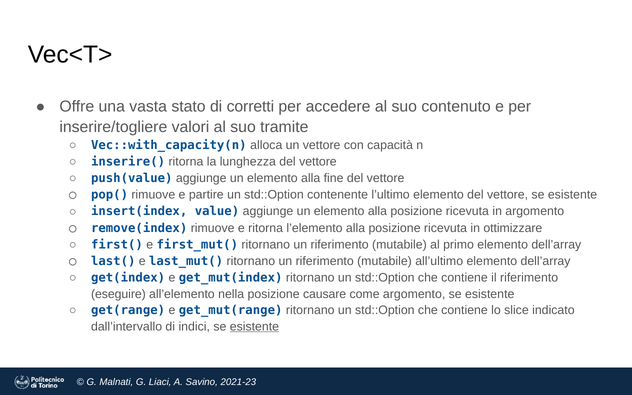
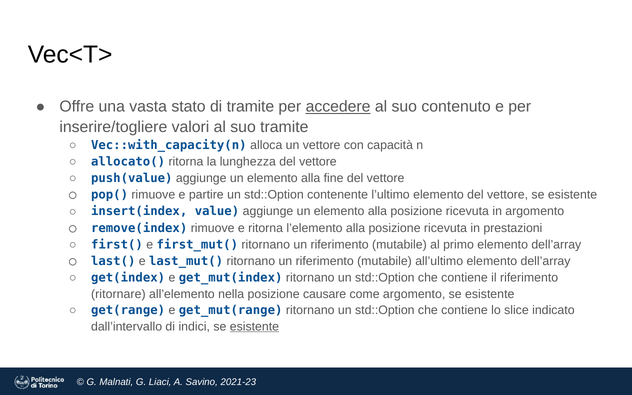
di corretti: corretti -> tramite
accedere underline: none -> present
inserire(: inserire( -> allocato(
ottimizzare: ottimizzare -> prestazioni
eseguire: eseguire -> ritornare
